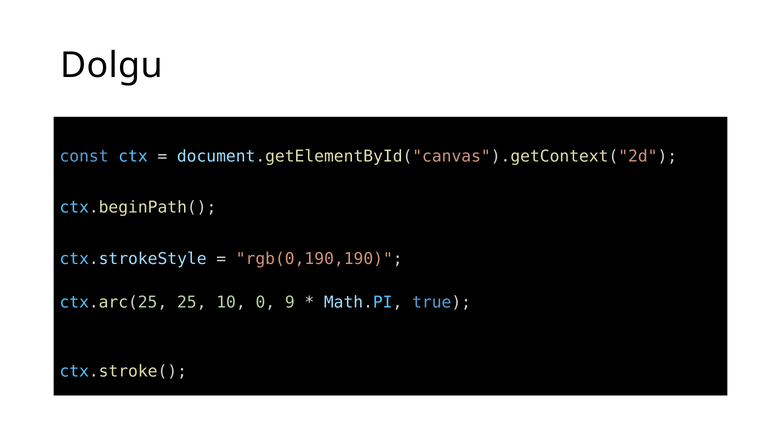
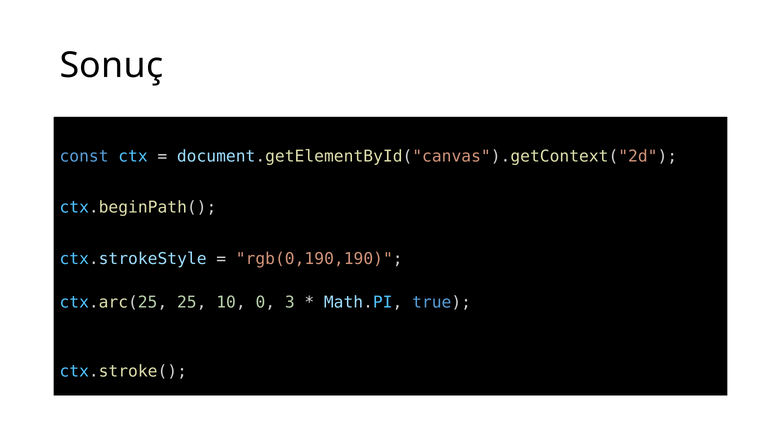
Dolgu: Dolgu -> Sonuç
9: 9 -> 3
